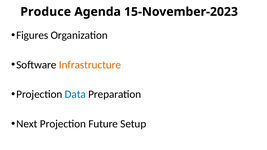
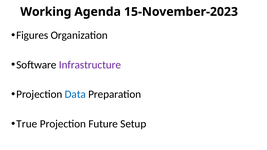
Produce: Produce -> Working
Infrastructure colour: orange -> purple
Next: Next -> True
